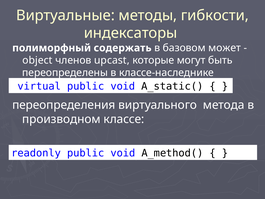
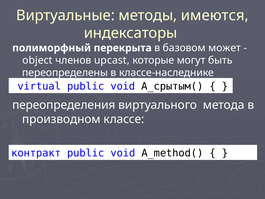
гибкости: гибкости -> имеются
содержать: содержать -> перекрыта
A_static(: A_static( -> A_срытым(
readonly: readonly -> контракт
